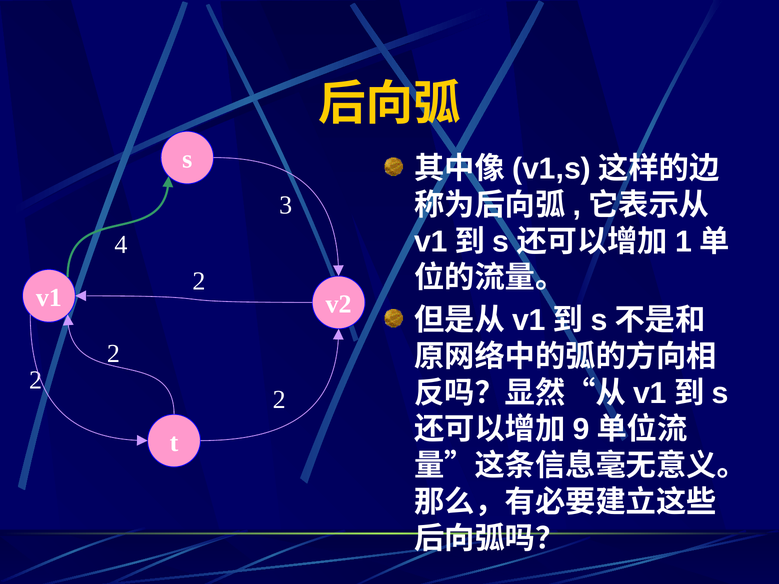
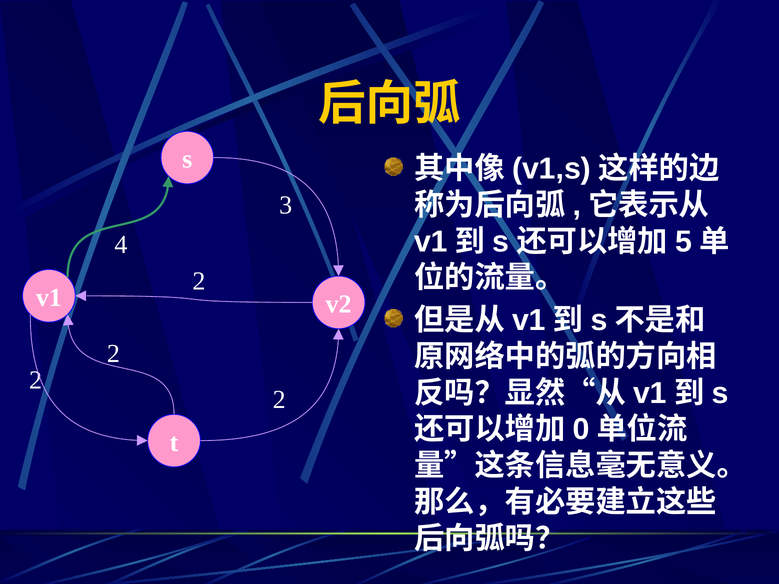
1: 1 -> 5
9: 9 -> 0
